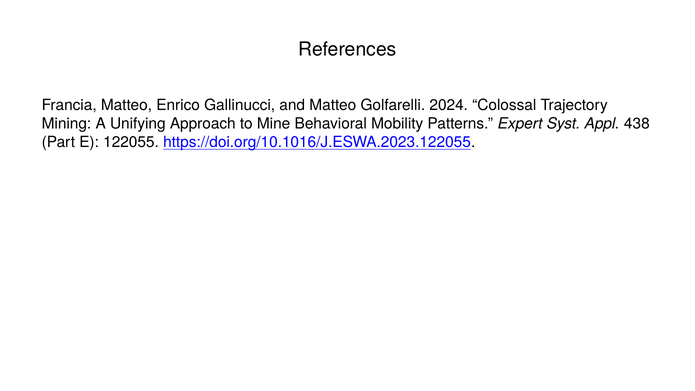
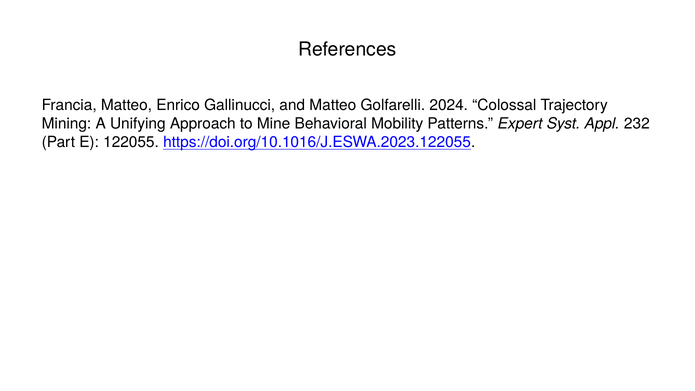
438: 438 -> 232
